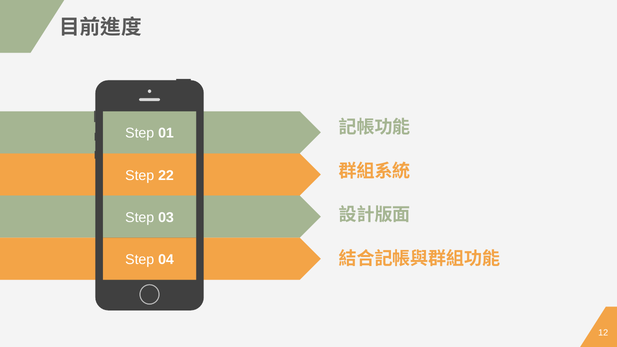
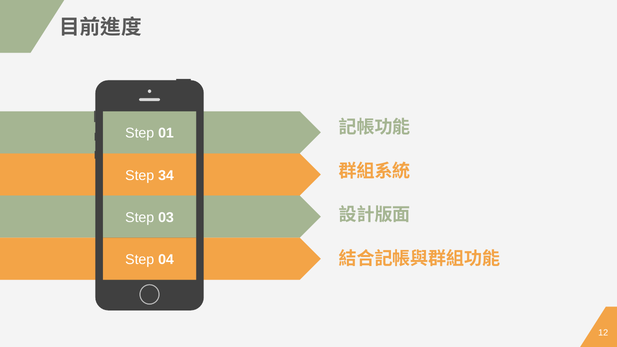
22: 22 -> 34
